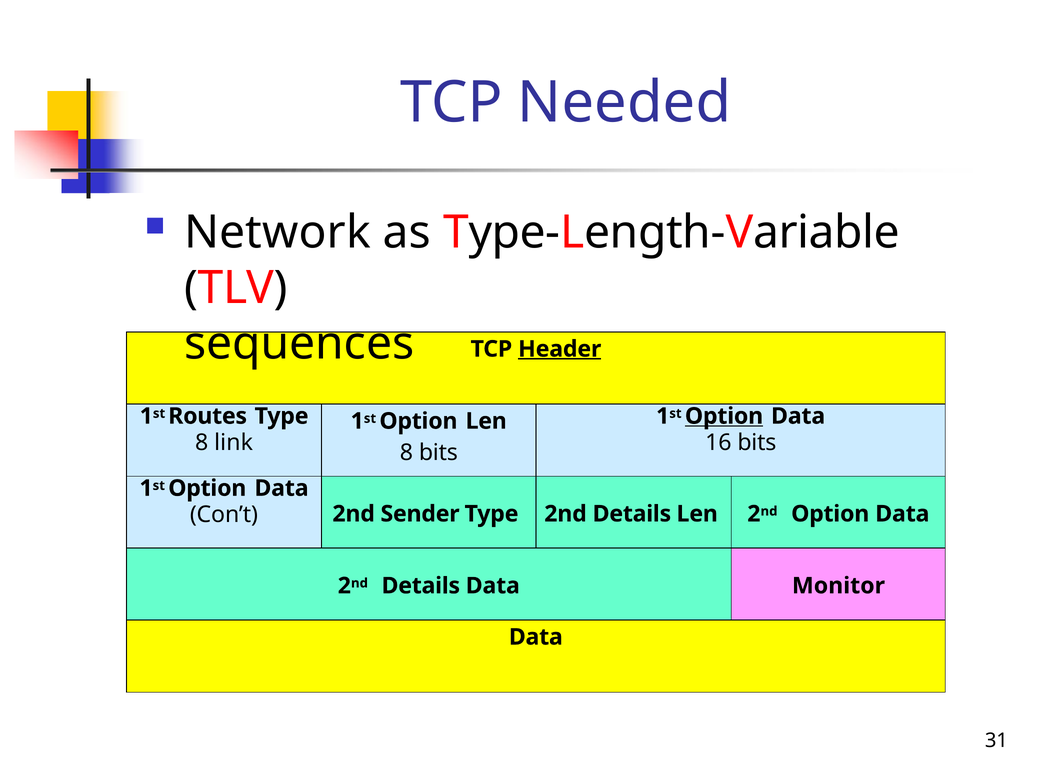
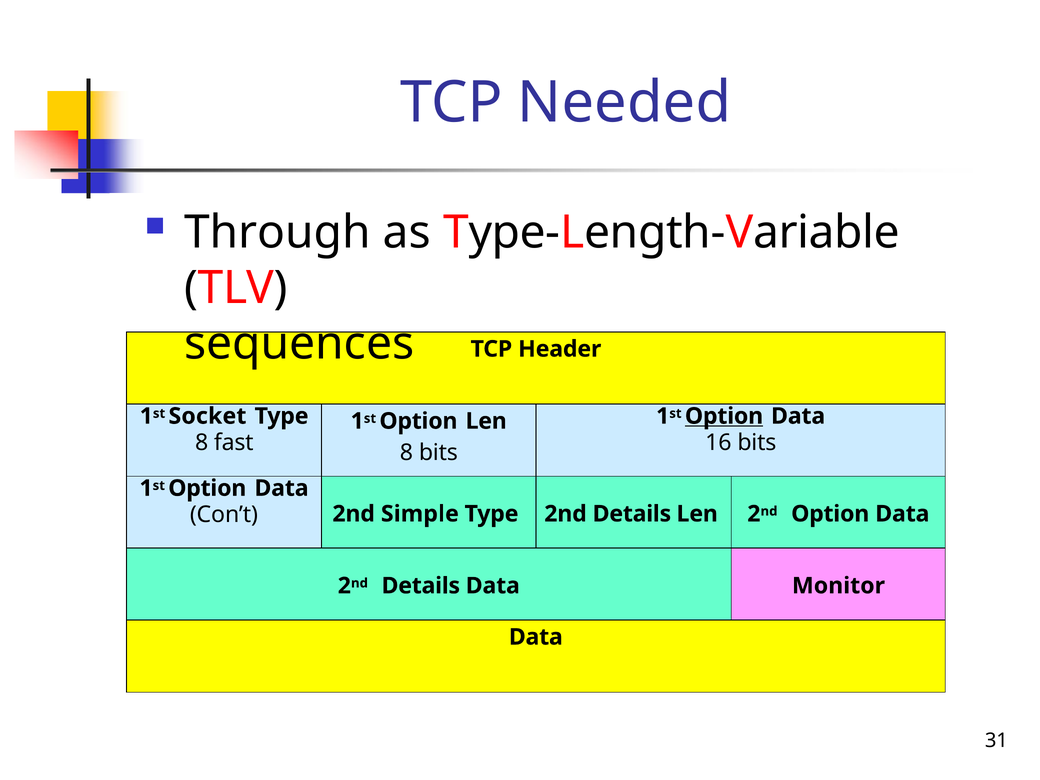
Network: Network -> Through
Header underline: present -> none
Routes: Routes -> Socket
link: link -> fast
Sender: Sender -> Simple
